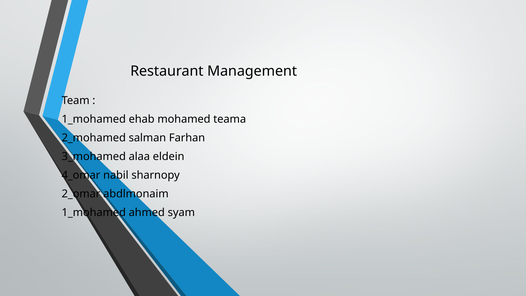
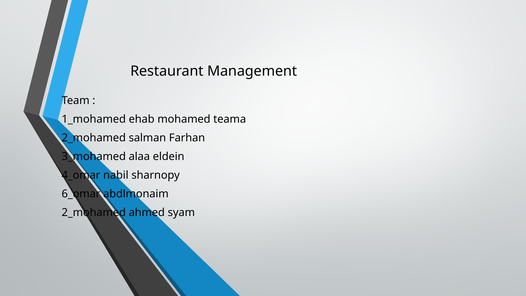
2_omar: 2_omar -> 6_omar
1_mohamed at (94, 212): 1_mohamed -> 2_mohamed
